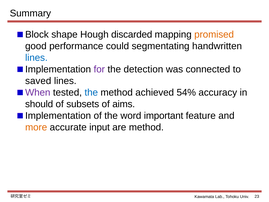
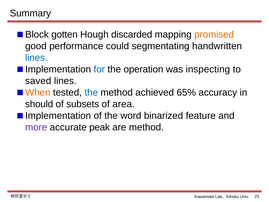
shape: shape -> gotten
for colour: purple -> blue
detection: detection -> operation
connected: connected -> inspecting
When colour: purple -> orange
54%: 54% -> 65%
aims: aims -> area
important: important -> binarized
more colour: orange -> purple
input: input -> peak
